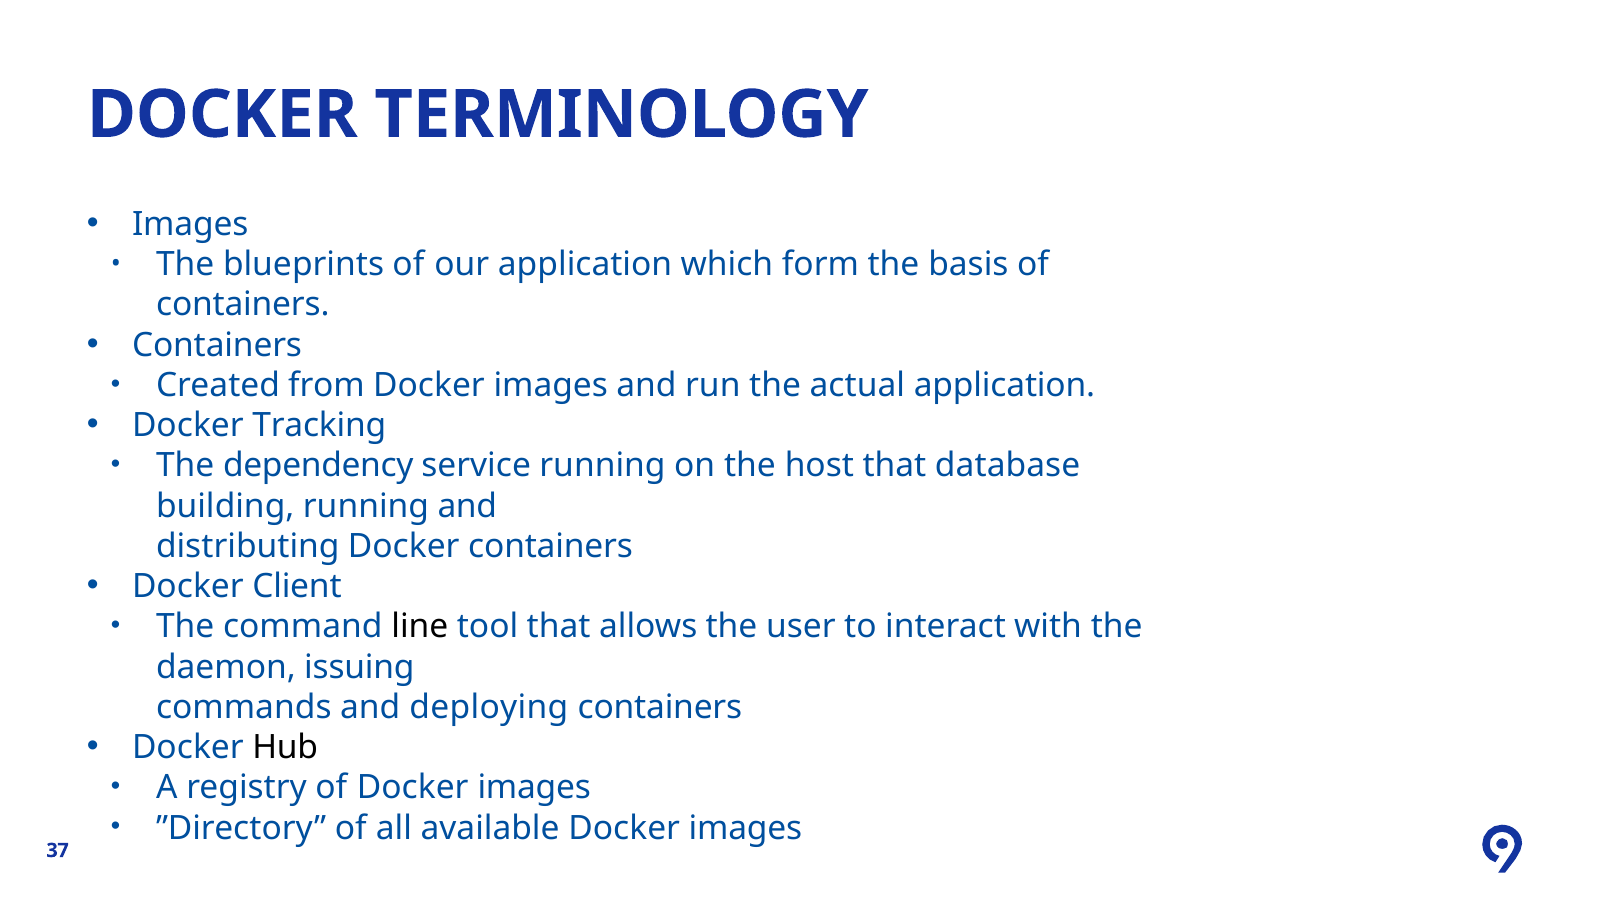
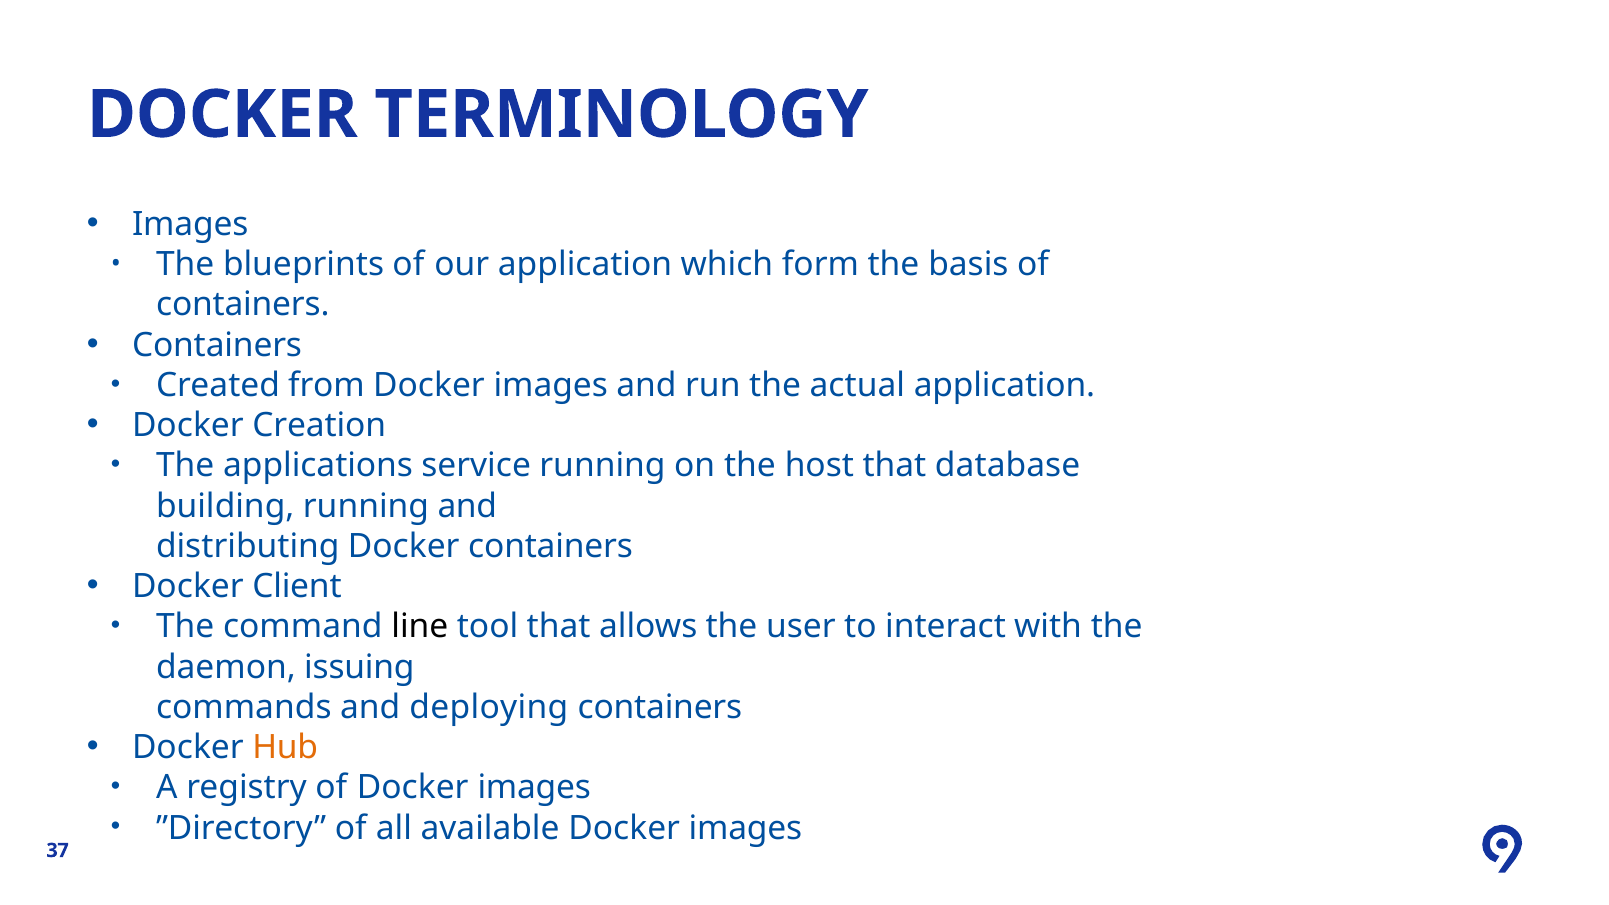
Tracking: Tracking -> Creation
dependency: dependency -> applications
Hub colour: black -> orange
